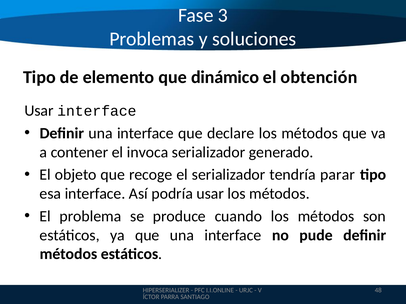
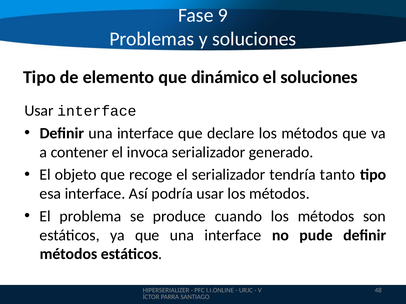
3: 3 -> 9
el obtención: obtención -> soluciones
parar: parar -> tanto
